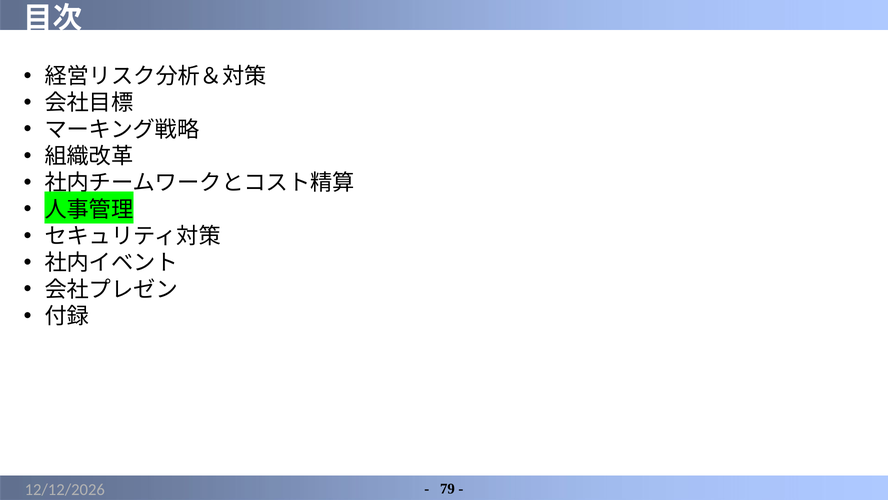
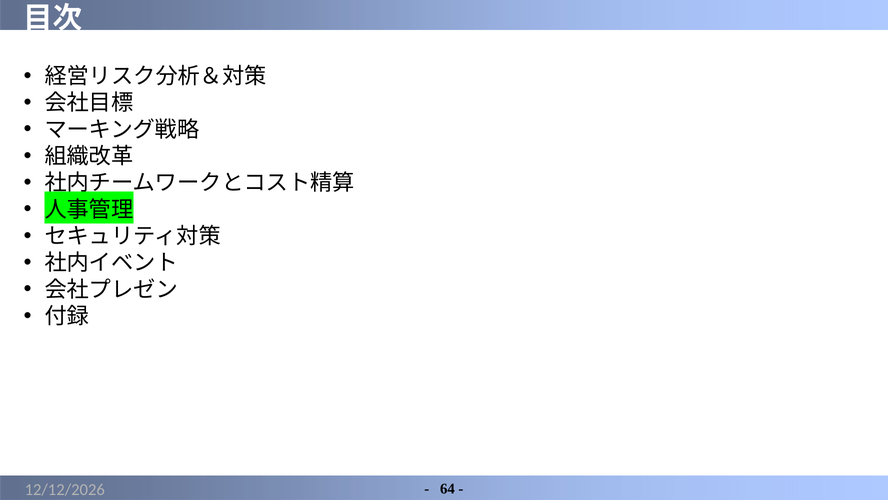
79: 79 -> 64
